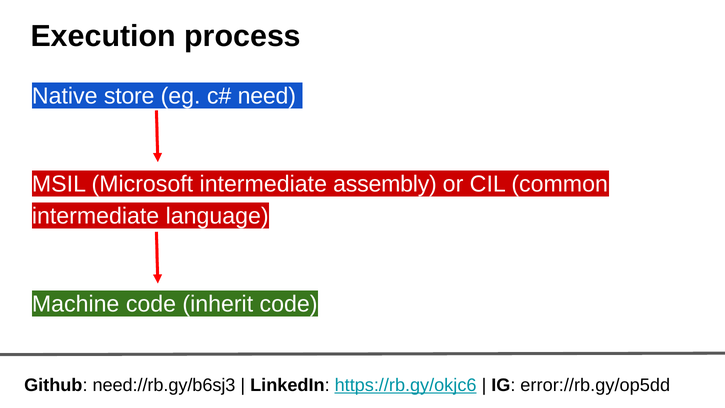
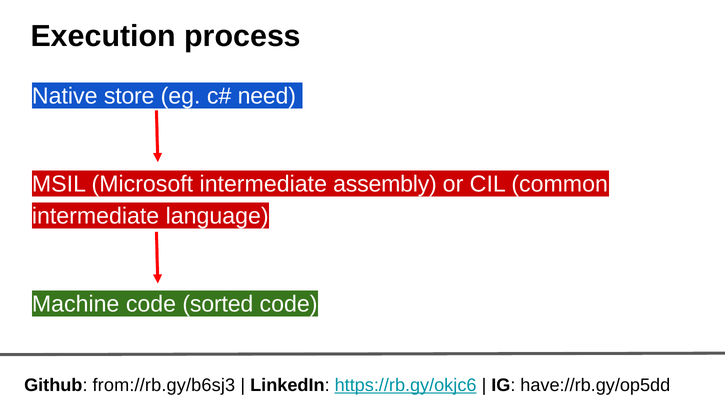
inherit: inherit -> sorted
need://rb.gy/b6sj3: need://rb.gy/b6sj3 -> from://rb.gy/b6sj3
error://rb.gy/op5dd: error://rb.gy/op5dd -> have://rb.gy/op5dd
